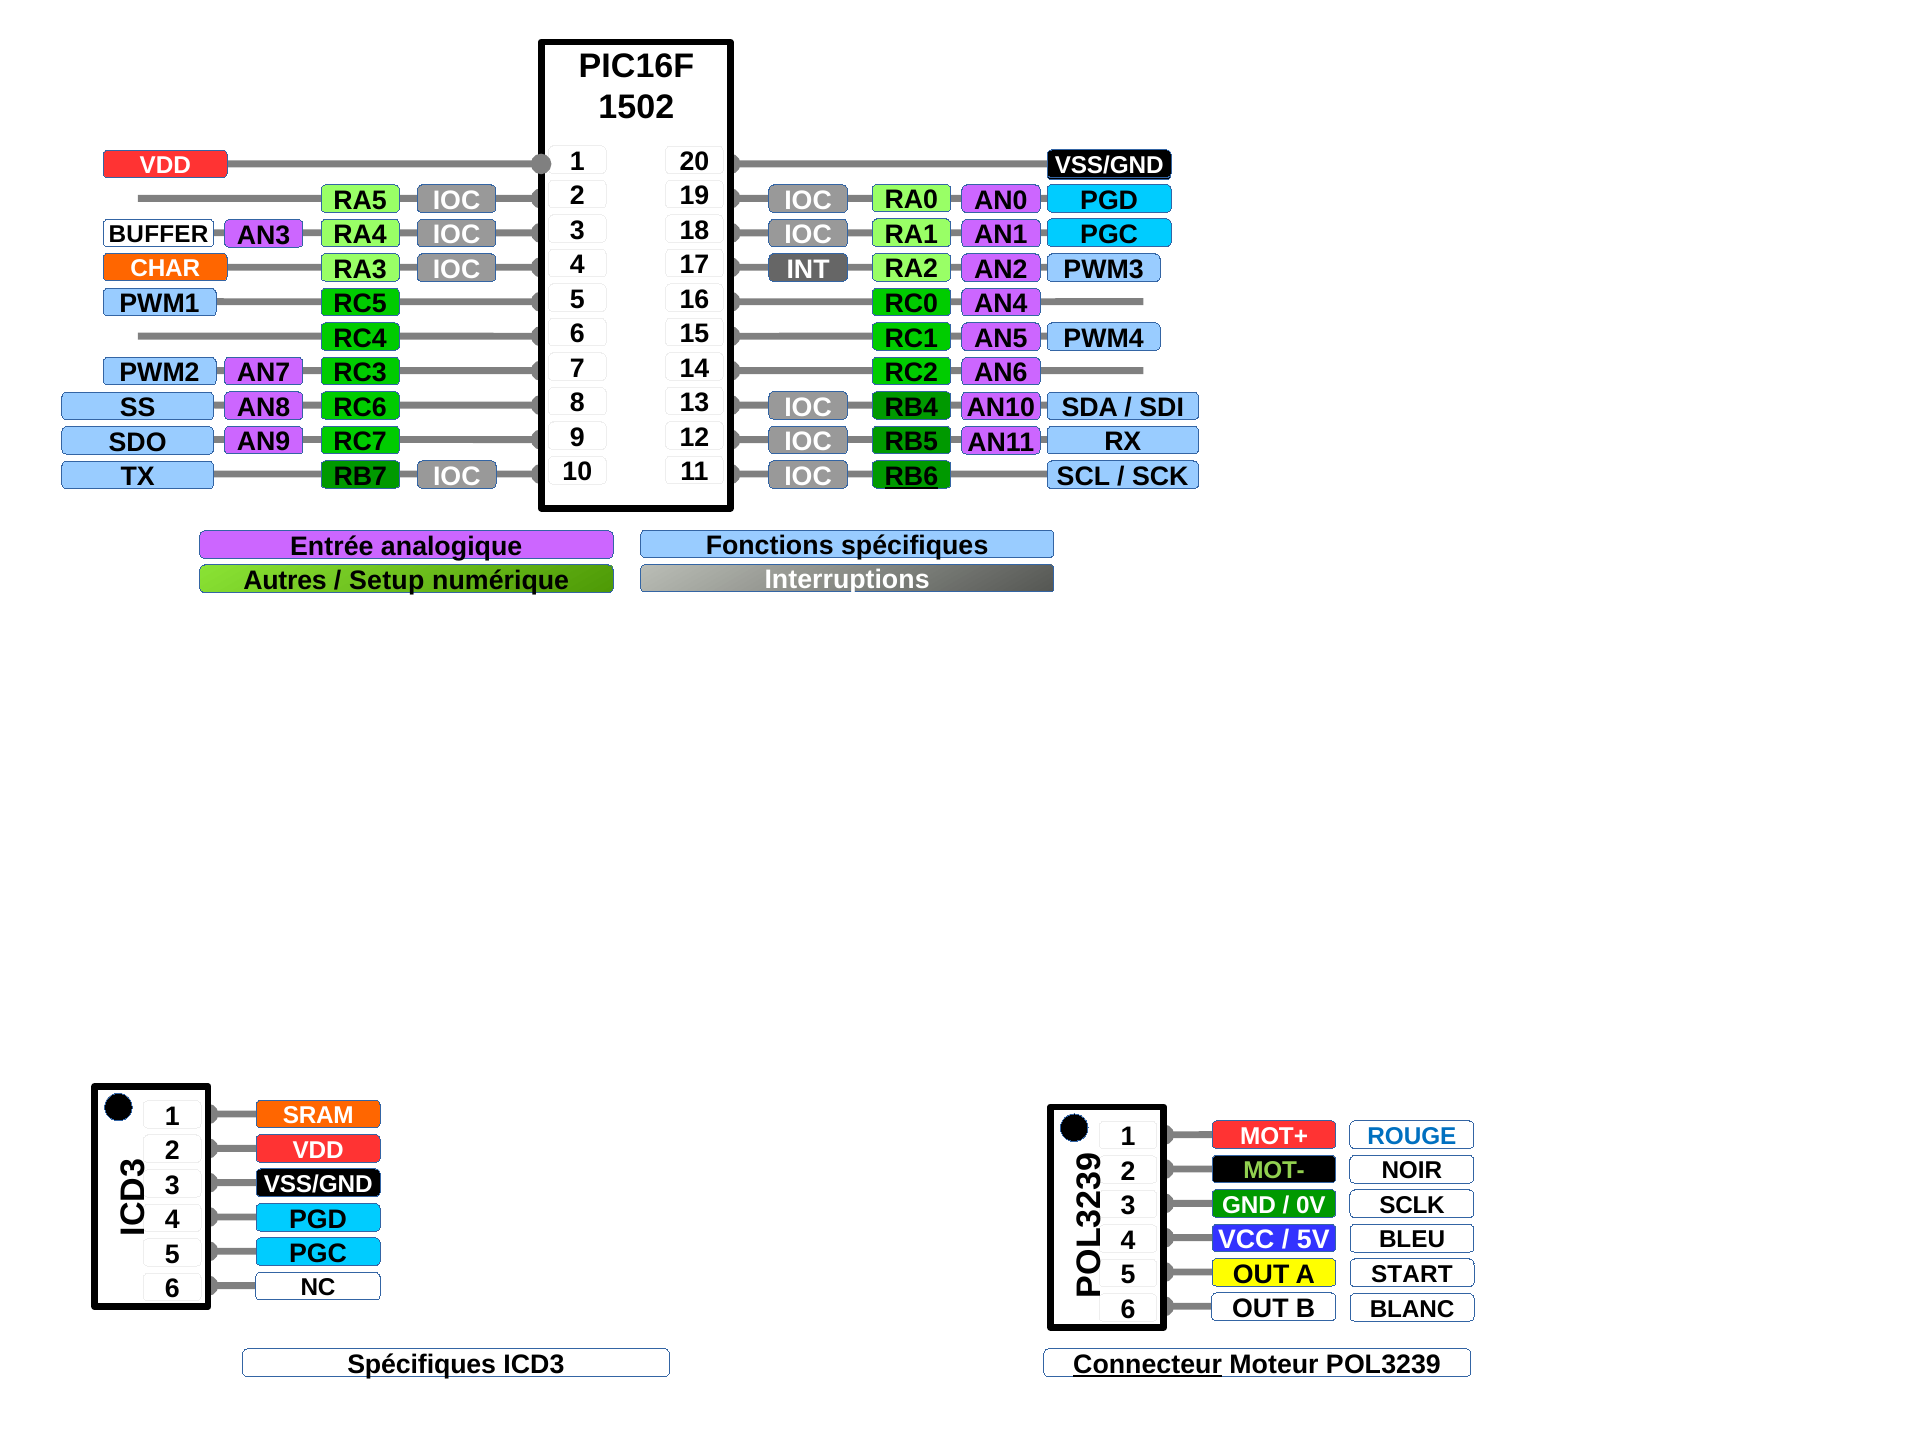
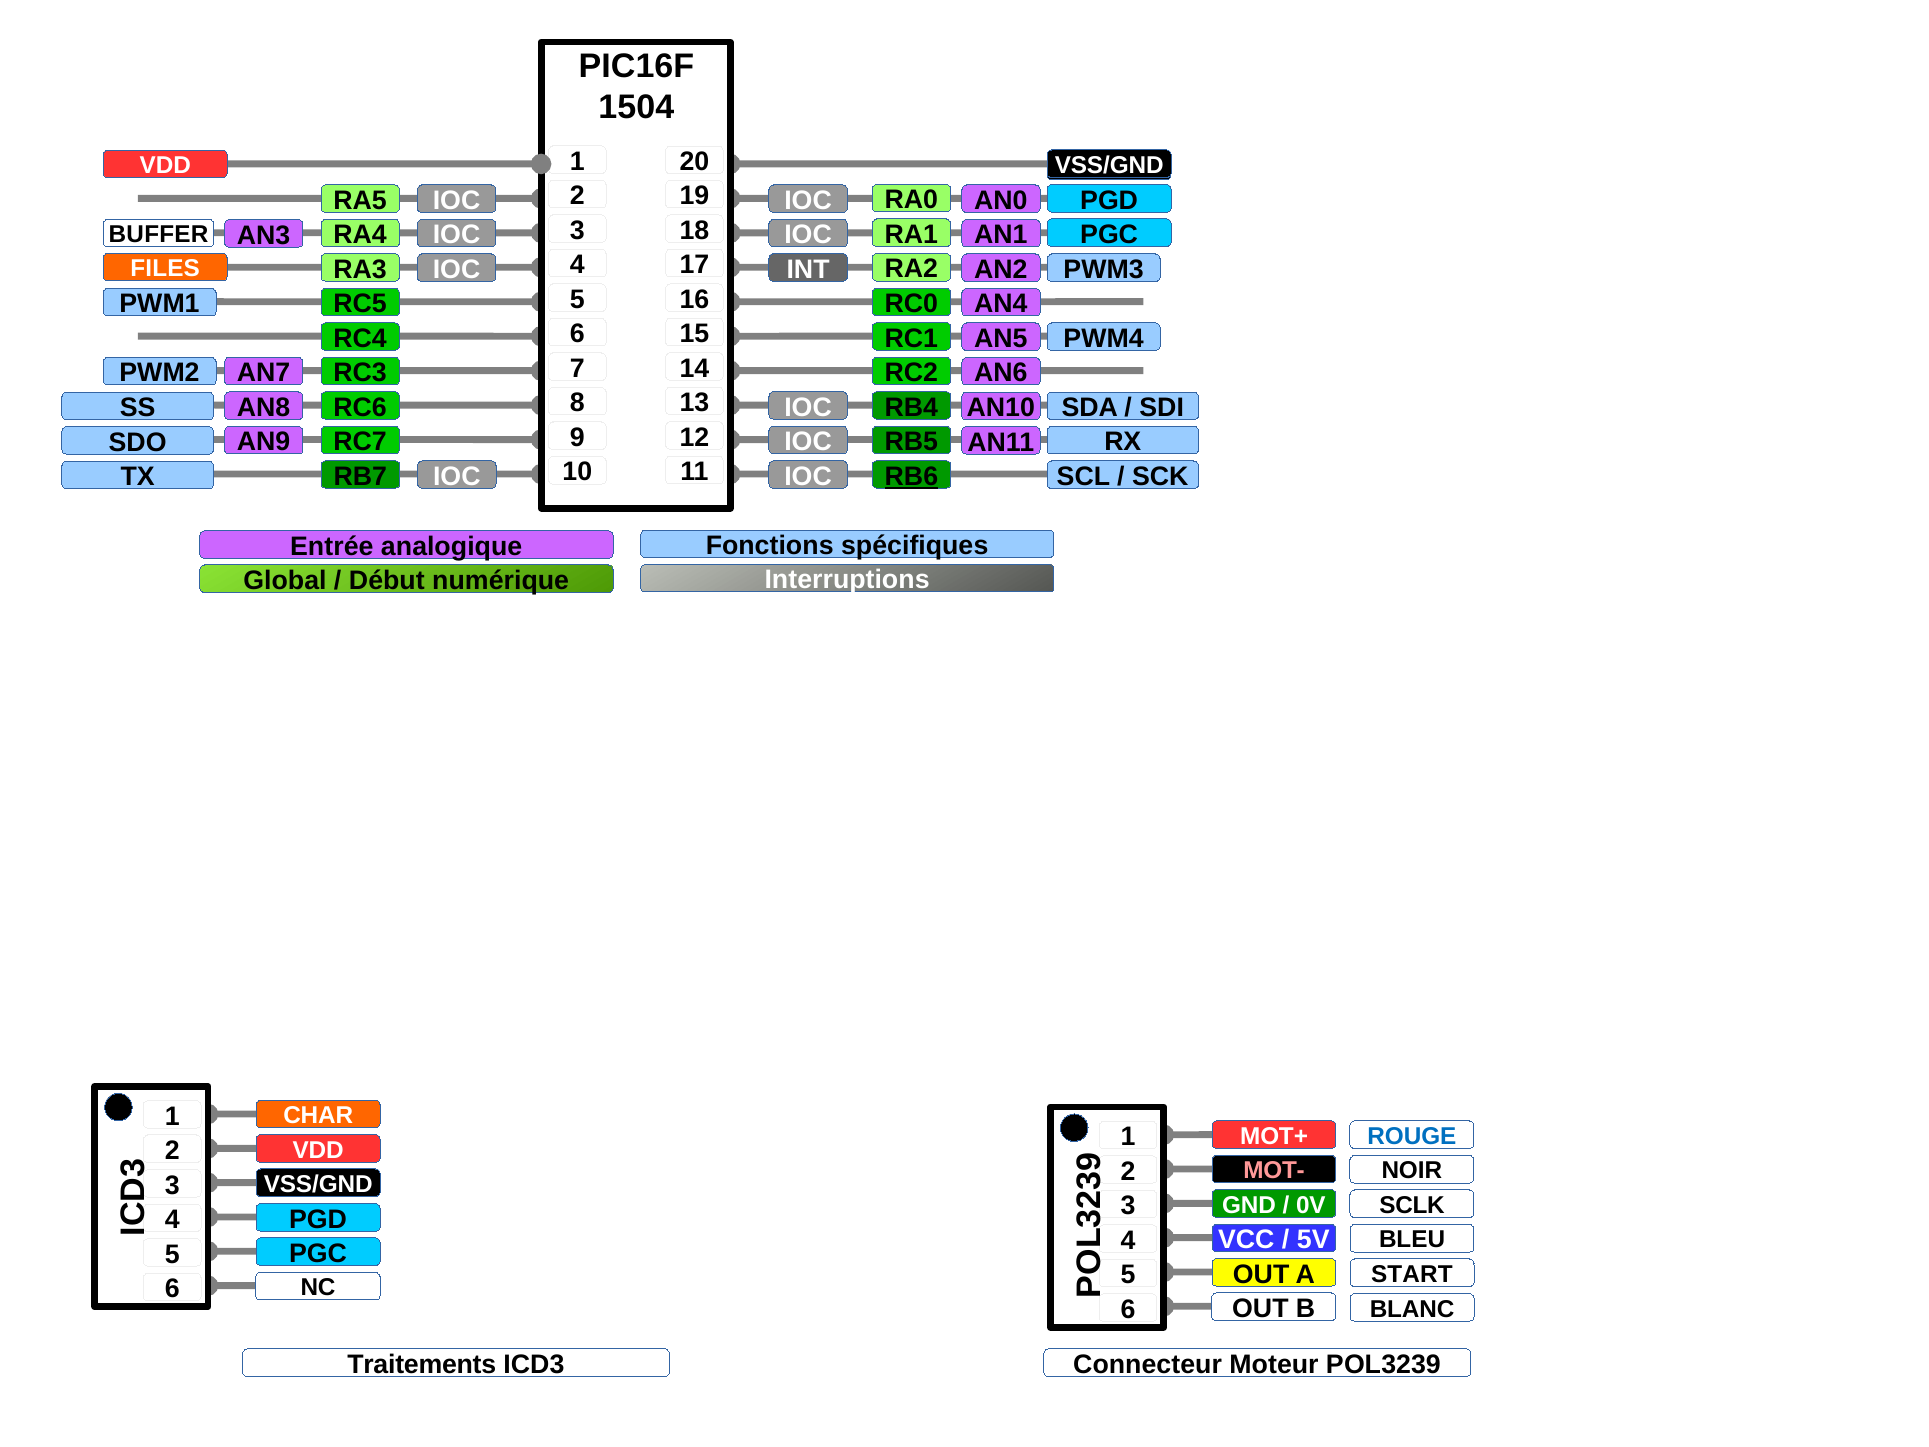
1502: 1502 -> 1504
CHAR: CHAR -> FILES
Autres: Autres -> Global
Setup: Setup -> Début
SRAM: SRAM -> CHAR
MOT- colour: light green -> pink
Spécifiques at (422, 1364): Spécifiques -> Traitements
Connecteur underline: present -> none
